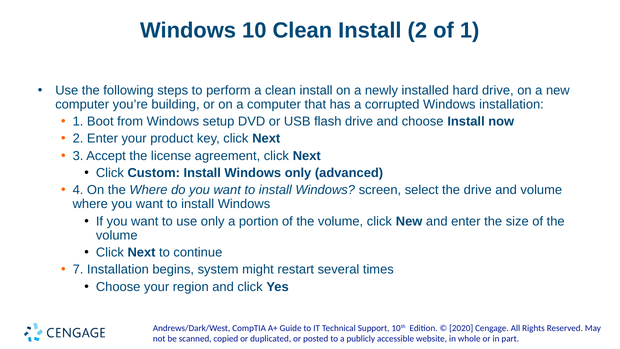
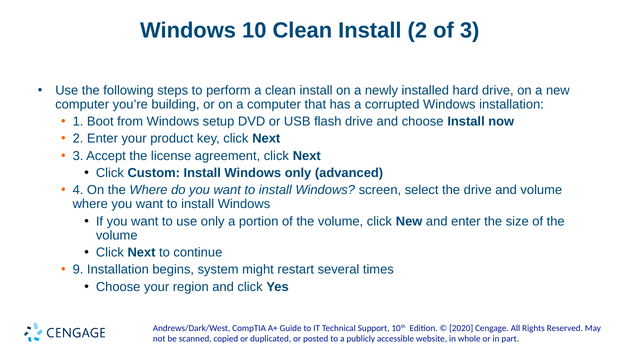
of 1: 1 -> 3
7: 7 -> 9
